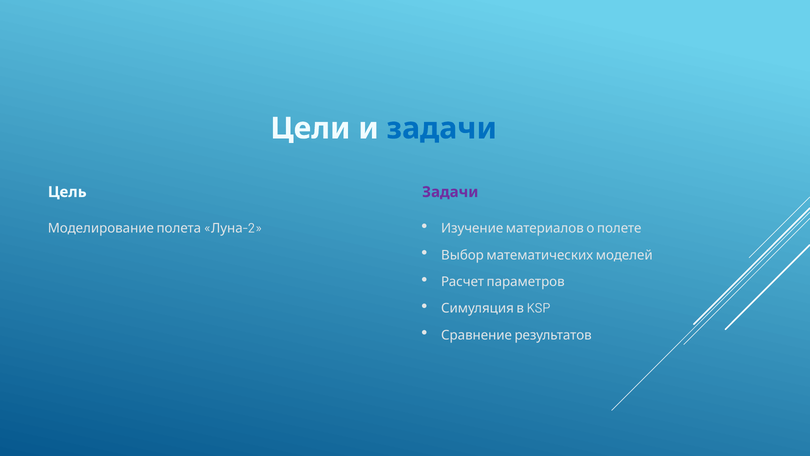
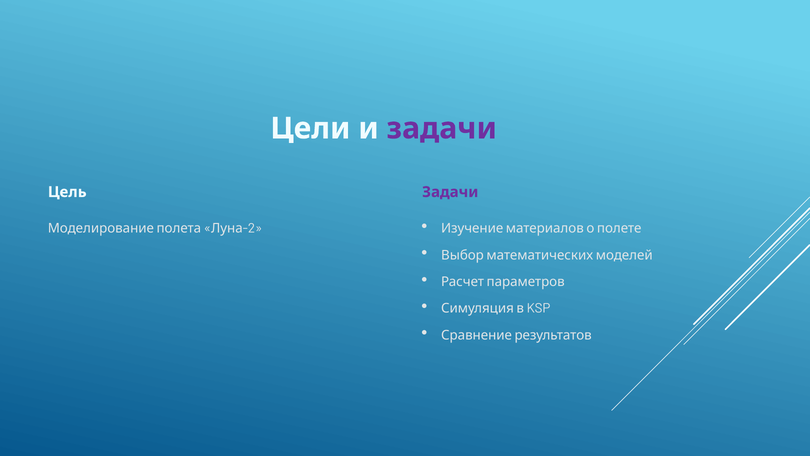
задачи at (442, 128) colour: blue -> purple
